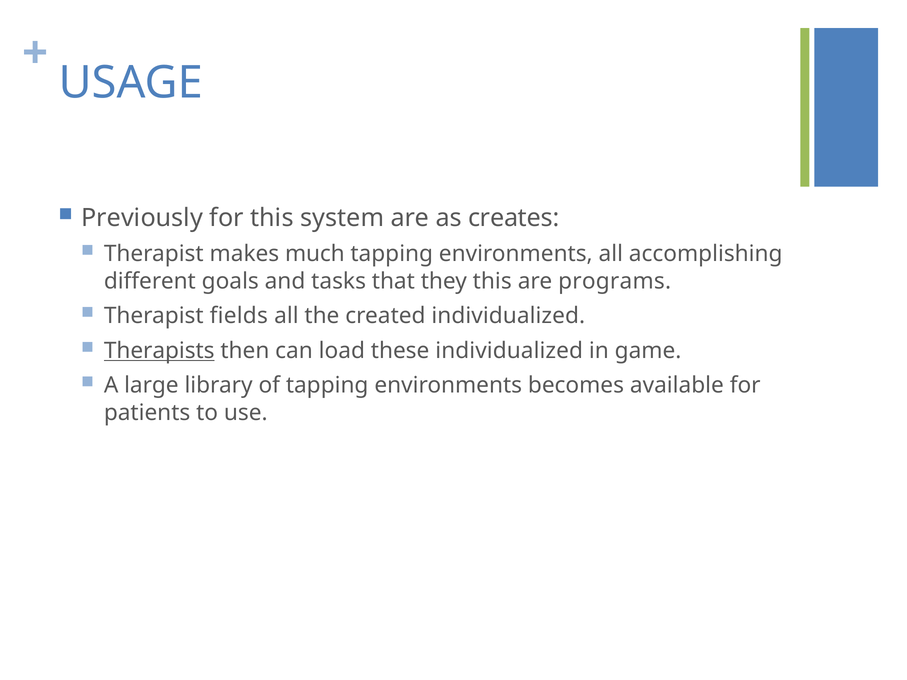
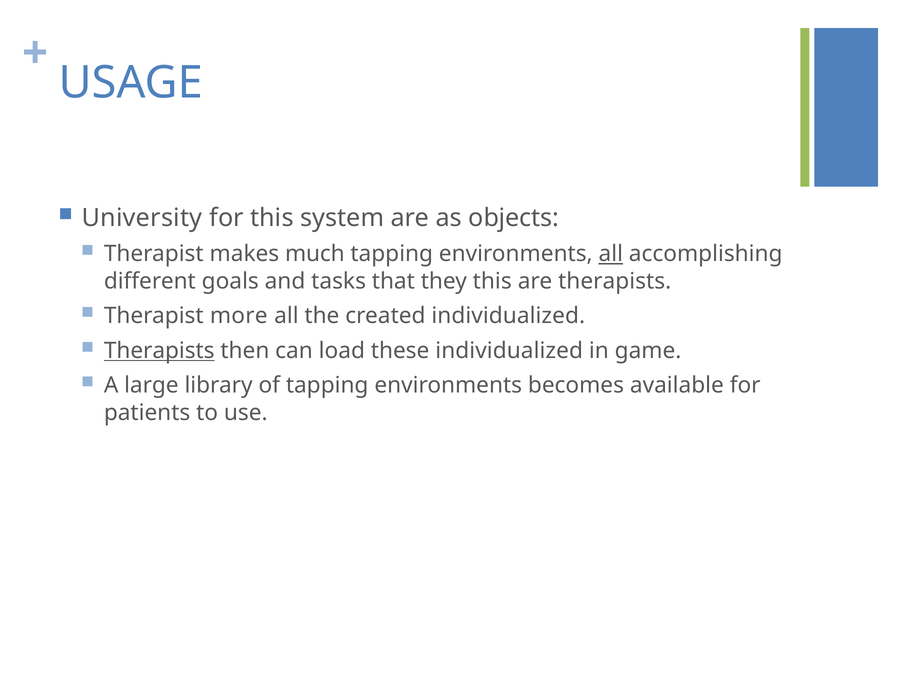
Previously: Previously -> University
creates: creates -> objects
all at (611, 254) underline: none -> present
are programs: programs -> therapists
fields: fields -> more
